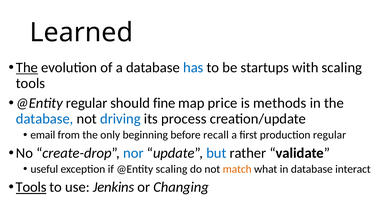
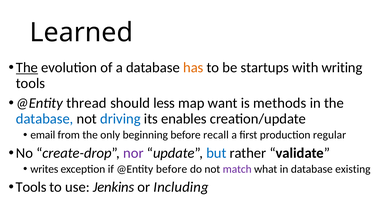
has colour: blue -> orange
with scaling: scaling -> writing
@Entity regular: regular -> thread
fine: fine -> less
price: price -> want
process: process -> enables
nor colour: blue -> purple
useful: useful -> writes
@Entity scaling: scaling -> before
match colour: orange -> purple
interact: interact -> existing
Tools at (31, 187) underline: present -> none
Changing: Changing -> Including
